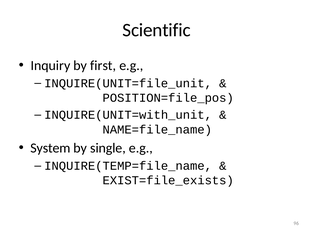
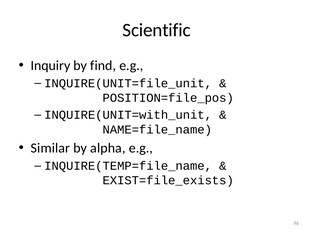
first: first -> find
System: System -> Similar
single: single -> alpha
